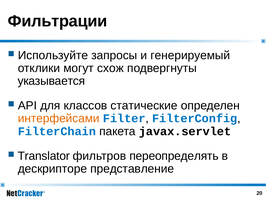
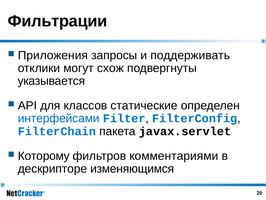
Используйте: Используйте -> Приложения
генерируемый: генерируемый -> поддерживать
интерфейсами colour: orange -> blue
Translator: Translator -> Которому
переопределять: переопределять -> комментариями
представление: представление -> изменяющимся
